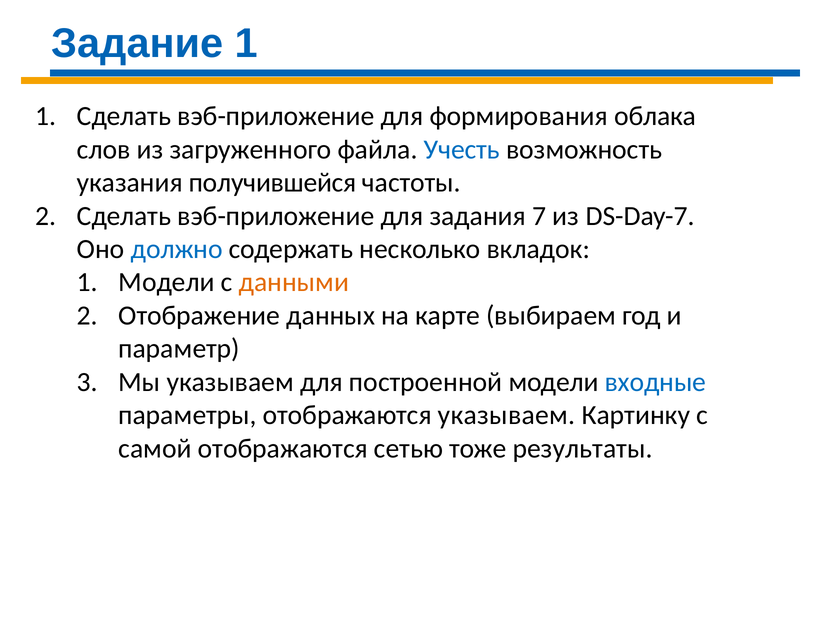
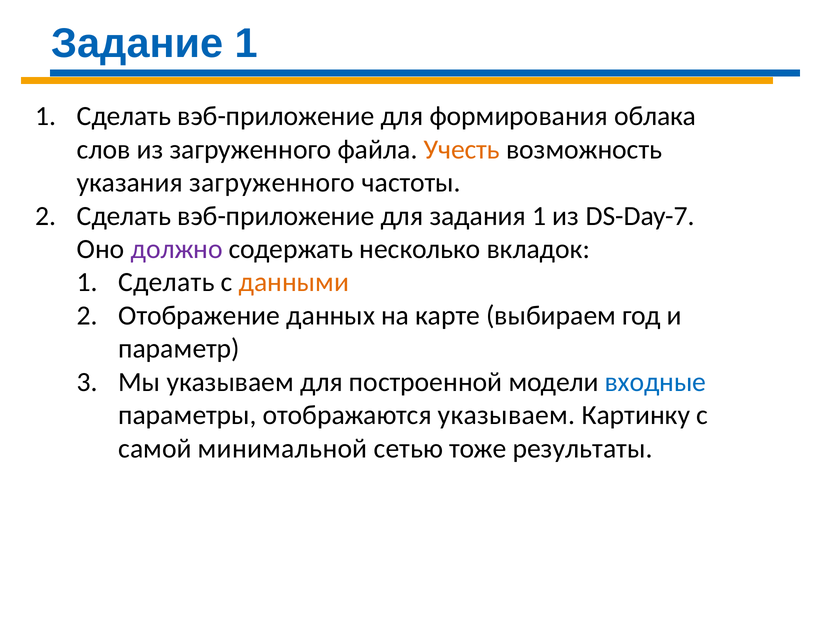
Учесть colour: blue -> orange
указания получившейся: получившейся -> загруженного
задания 7: 7 -> 1
должно colour: blue -> purple
Модели at (167, 282): Модели -> Сделать
самой отображаются: отображаются -> минимальной
